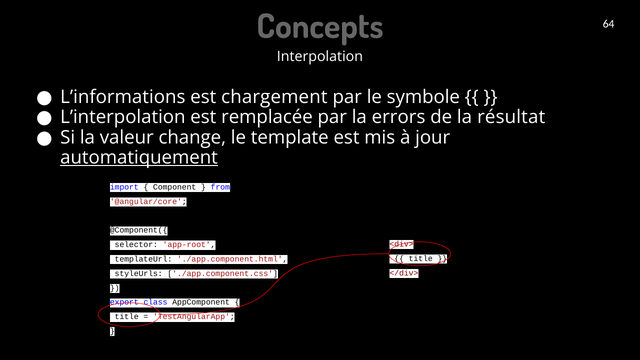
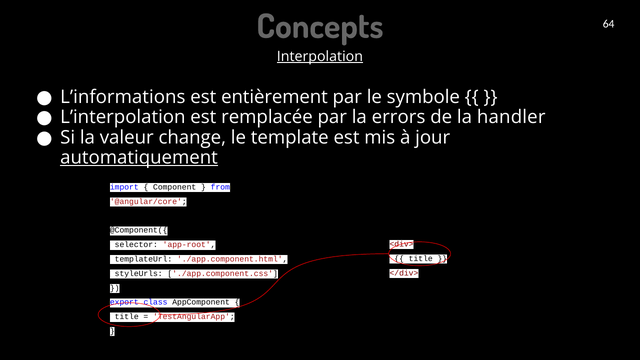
Interpolation underline: none -> present
chargement: chargement -> entièrement
résultat: résultat -> handler
